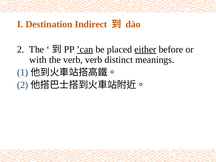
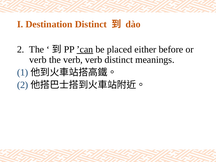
Destination Indirect: Indirect -> Distinct
either underline: present -> none
with at (38, 60): with -> verb
